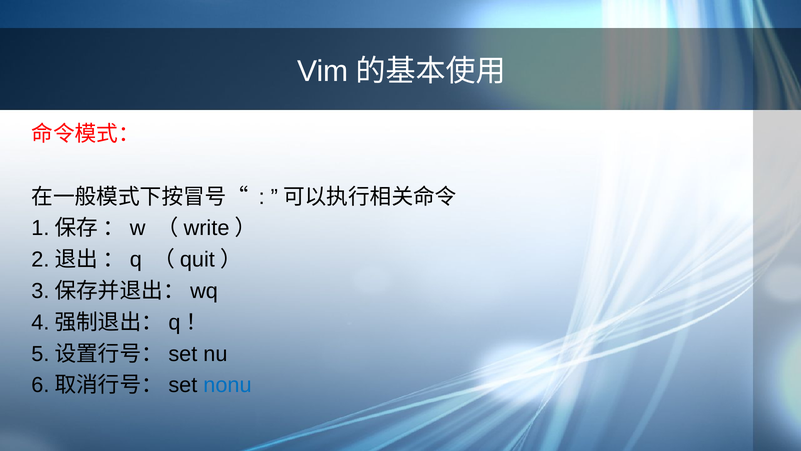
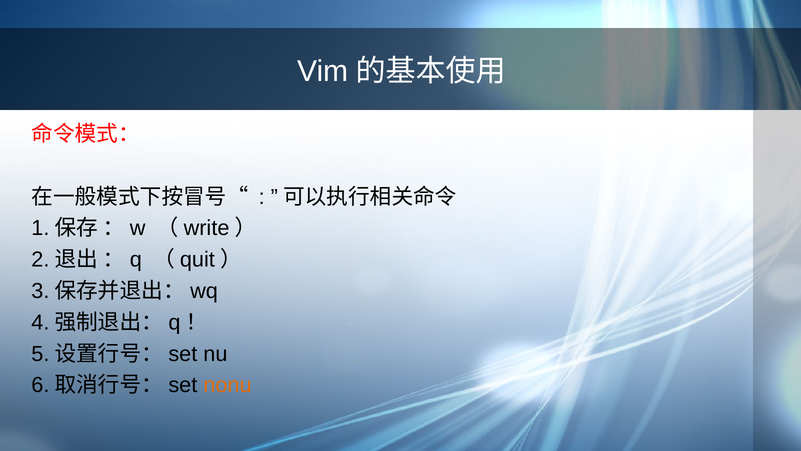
nonu colour: blue -> orange
